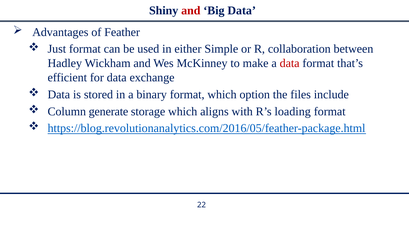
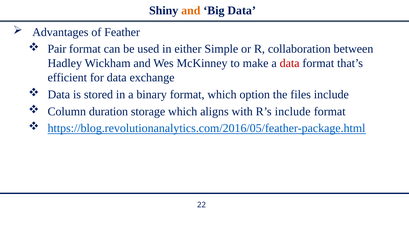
and at (191, 11) colour: red -> orange
Just: Just -> Pair
generate: generate -> duration
R’s loading: loading -> include
